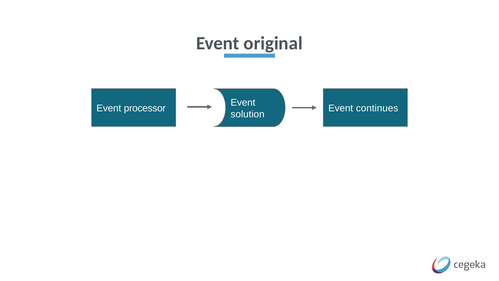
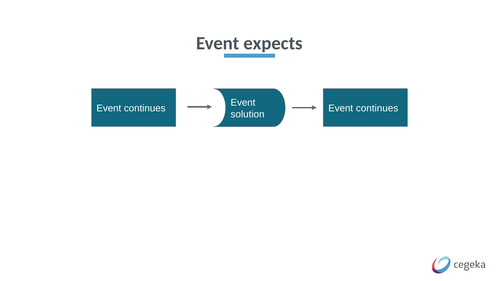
original: original -> expects
processor at (145, 108): processor -> continues
